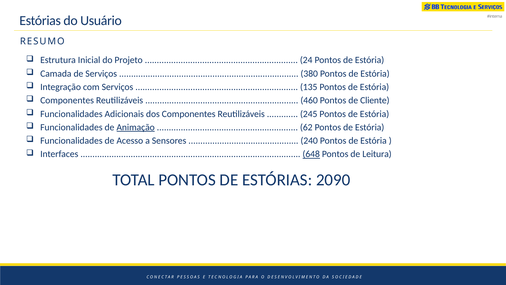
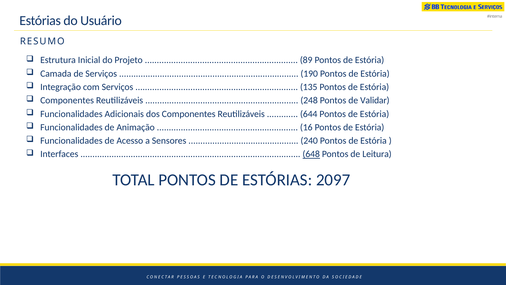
24: 24 -> 89
380: 380 -> 190
460: 460 -> 248
Cliente: Cliente -> Validar
245: 245 -> 644
Animação underline: present -> none
62: 62 -> 16
2090: 2090 -> 2097
